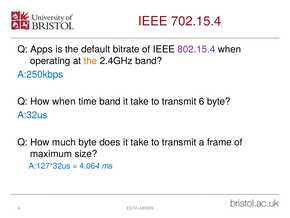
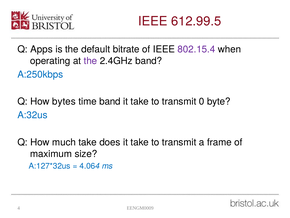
702.15.4: 702.15.4 -> 612.99.5
the at (90, 61) colour: orange -> purple
How when: when -> bytes
6: 6 -> 0
much byte: byte -> take
